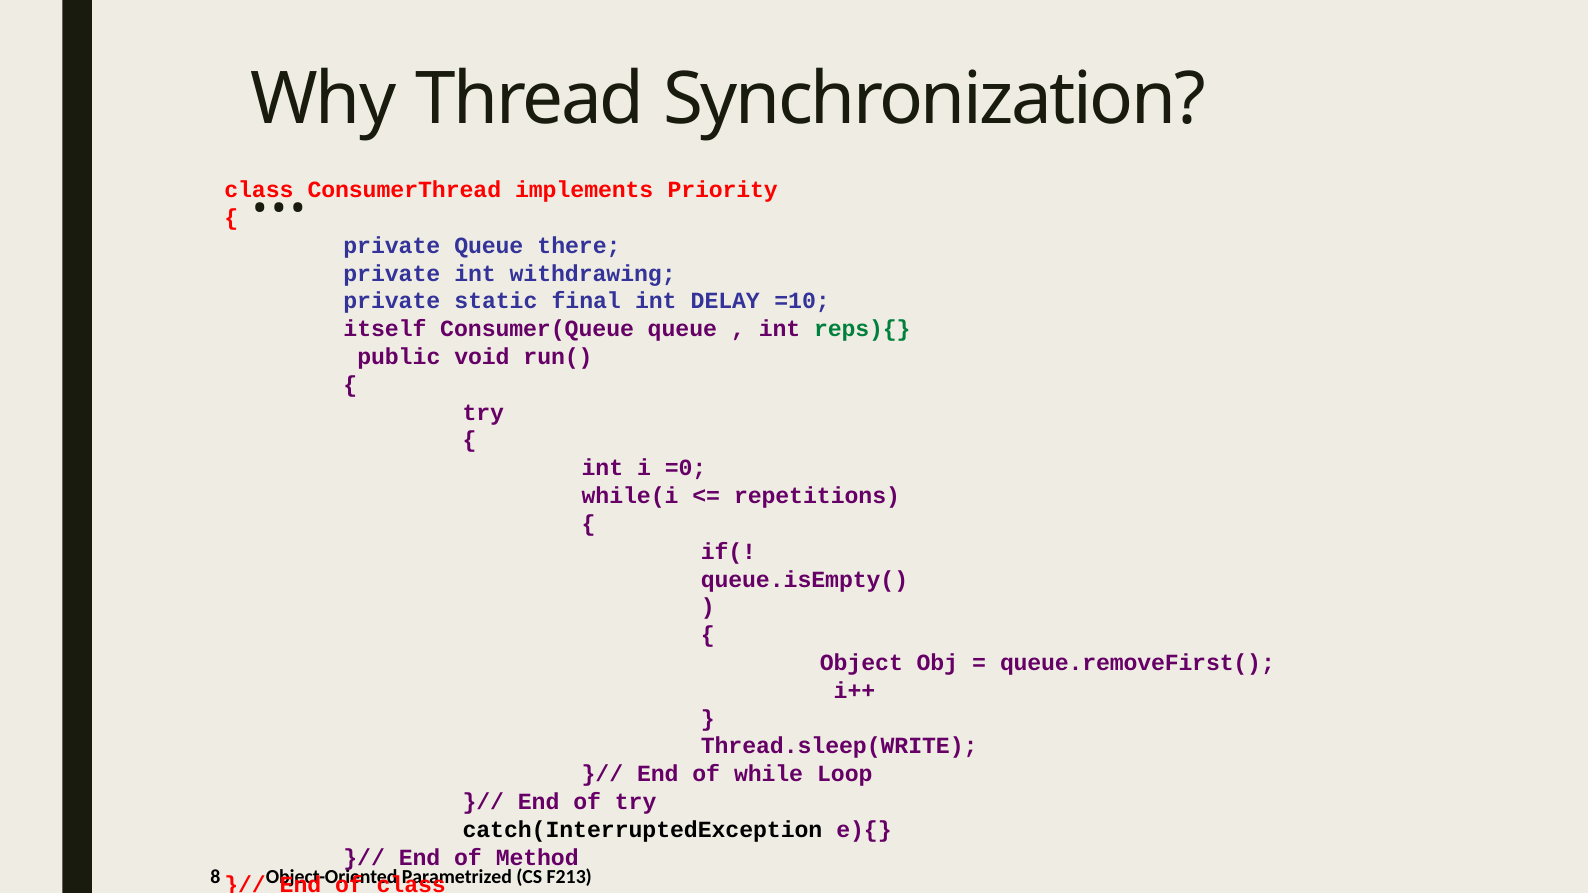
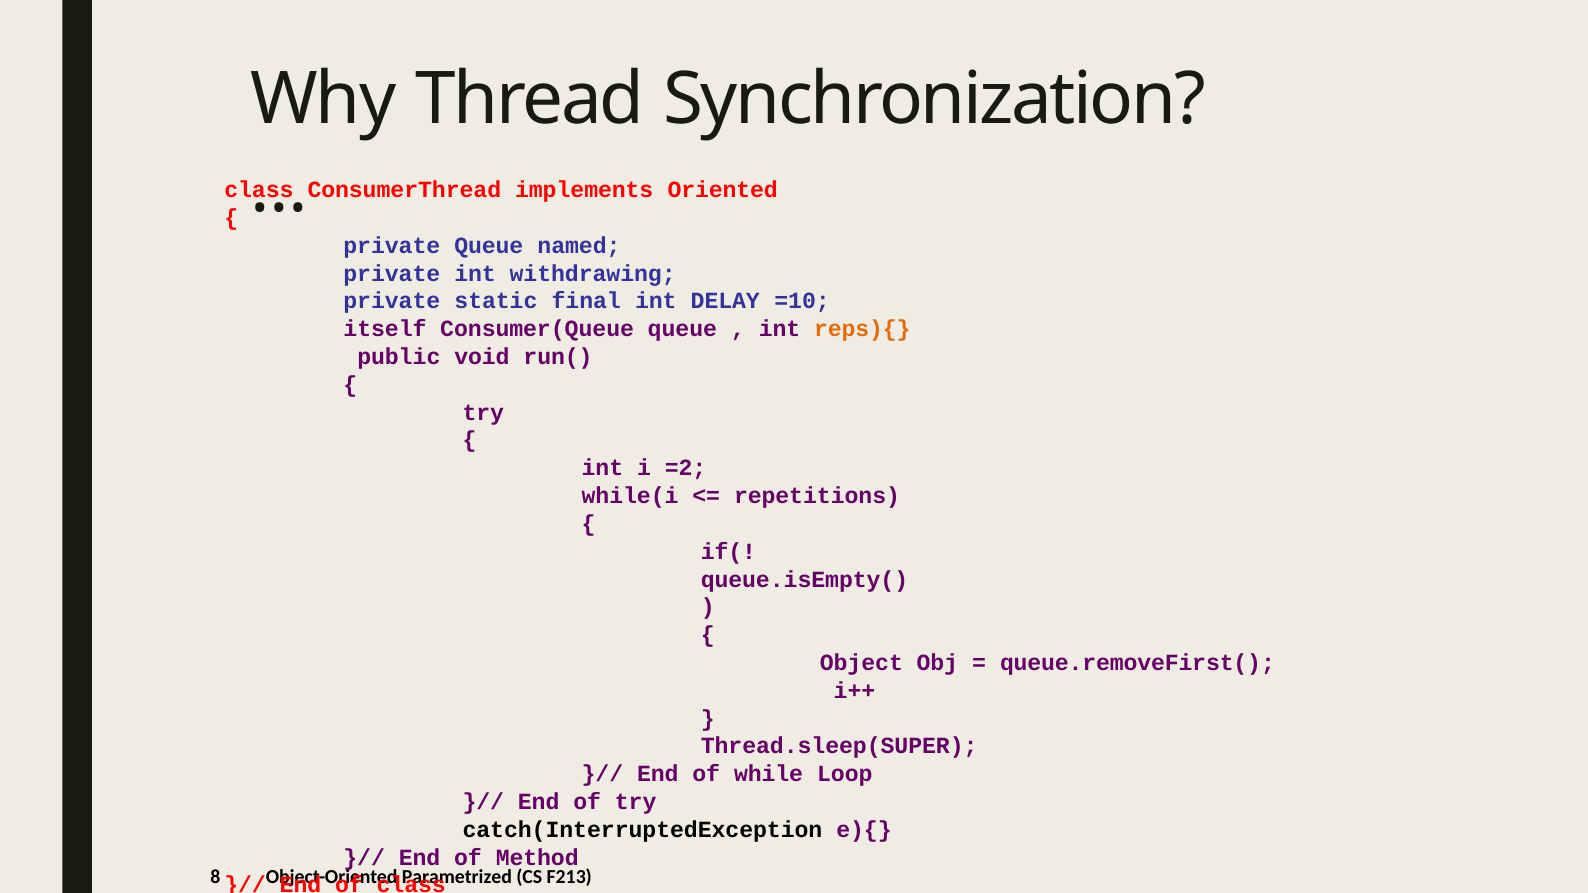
Priority: Priority -> Oriented
there: there -> named
reps){ colour: green -> orange
=0: =0 -> =2
Thread.sleep(WRITE: Thread.sleep(WRITE -> Thread.sleep(SUPER
